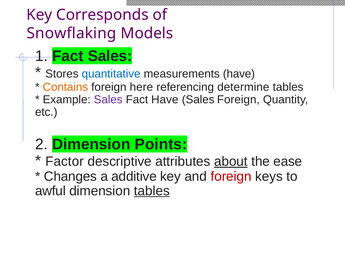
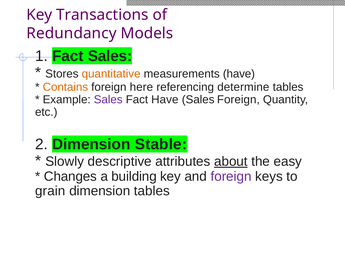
Corresponds: Corresponds -> Transactions
Snowflaking: Snowflaking -> Redundancy
quantitative colour: blue -> orange
Points: Points -> Stable
Factor: Factor -> Slowly
ease: ease -> easy
additive: additive -> building
foreign at (231, 176) colour: red -> purple
awful: awful -> grain
tables at (152, 191) underline: present -> none
